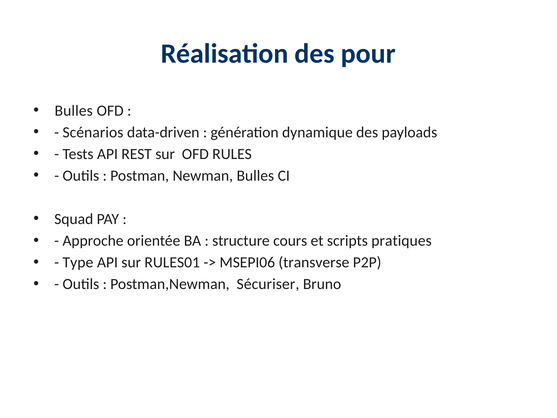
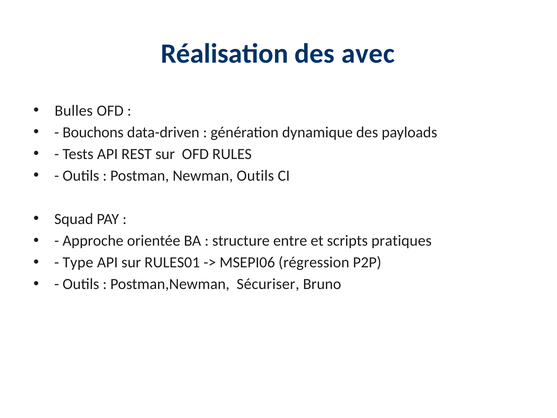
pour: pour -> avec
Scénarios: Scénarios -> Bouchons
Newman Bulles: Bulles -> Outils
cours: cours -> entre
transverse: transverse -> régression
